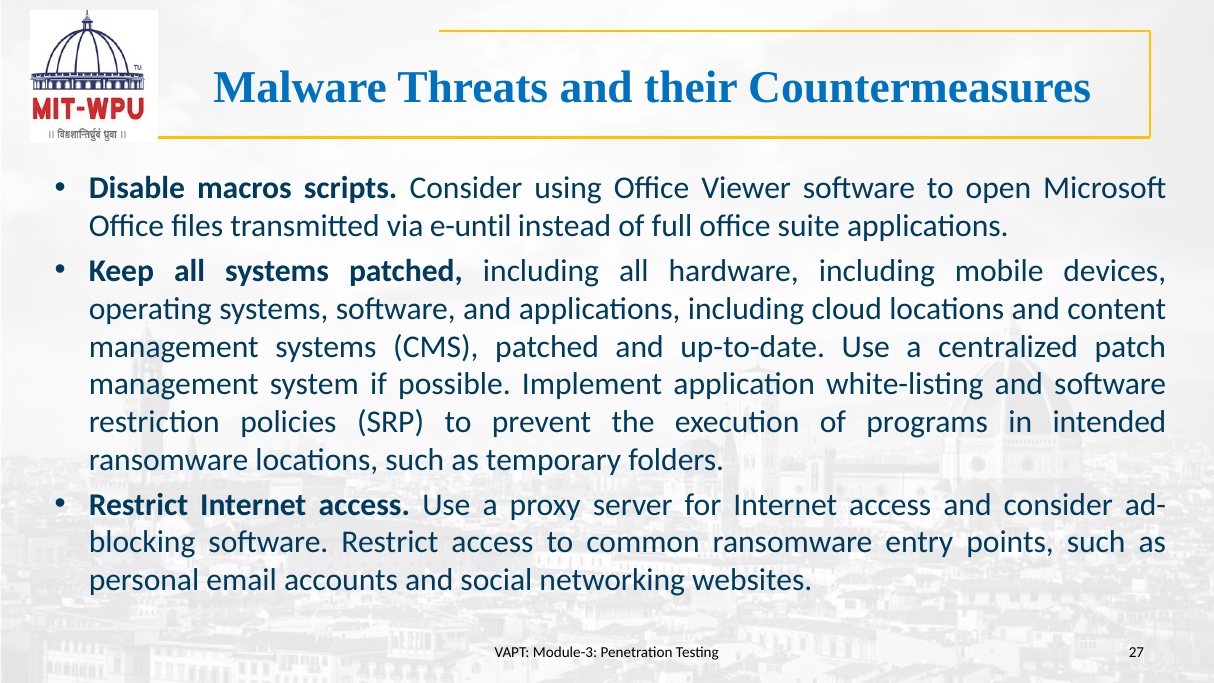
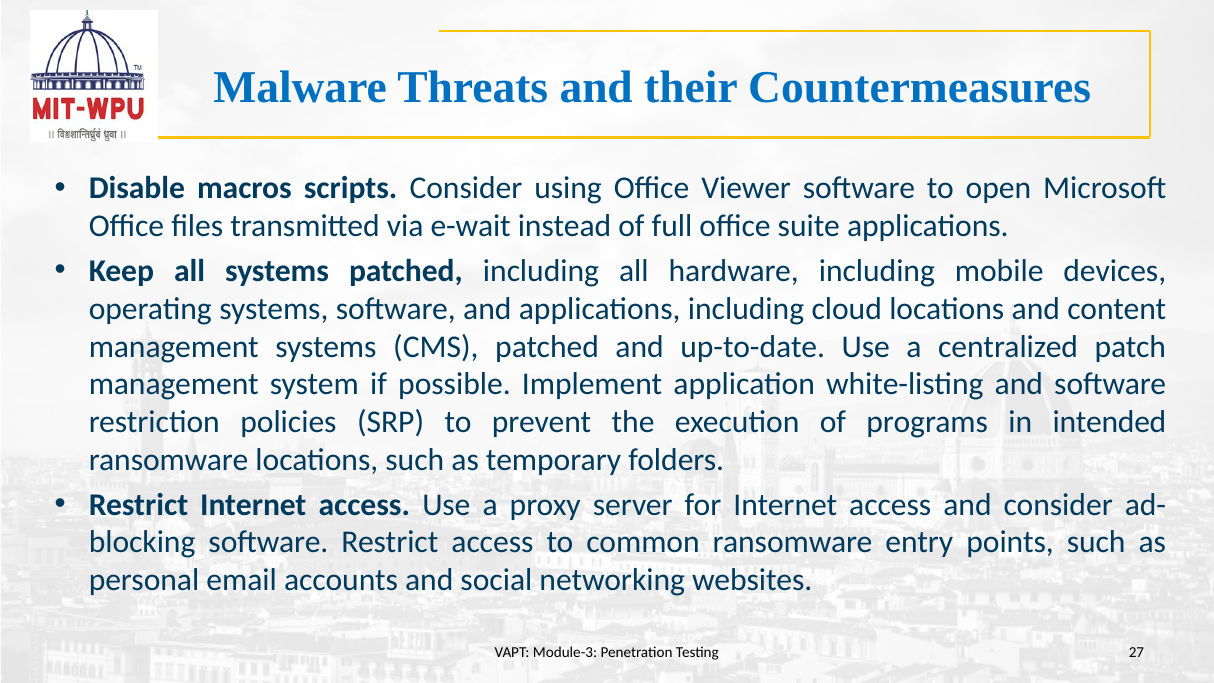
e-until: e-until -> e-wait
